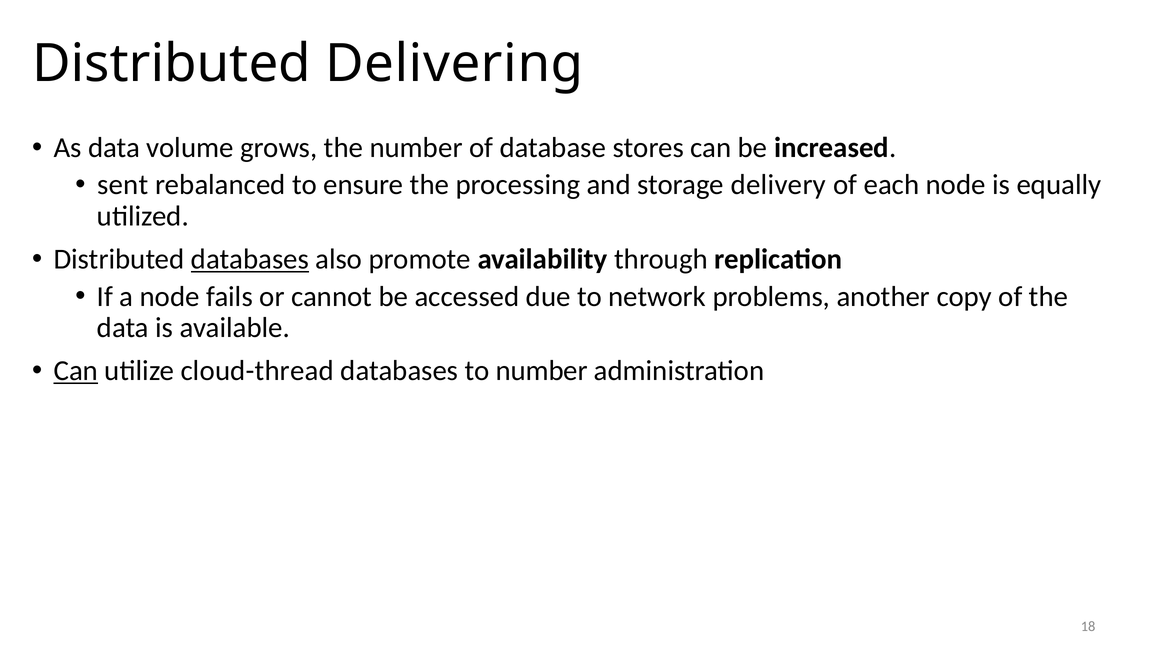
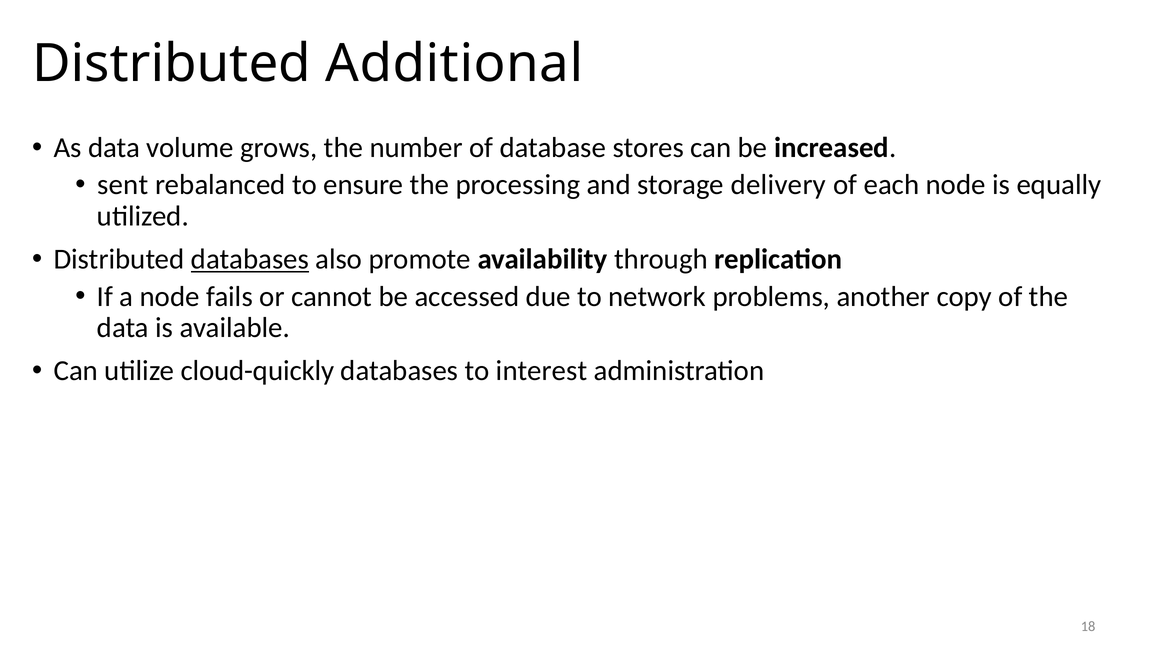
Delivering: Delivering -> Additional
Can at (76, 371) underline: present -> none
cloud-thread: cloud-thread -> cloud-quickly
to number: number -> interest
